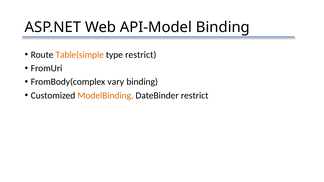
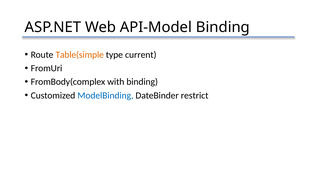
type restrict: restrict -> current
vary: vary -> with
ModelBinding colour: orange -> blue
